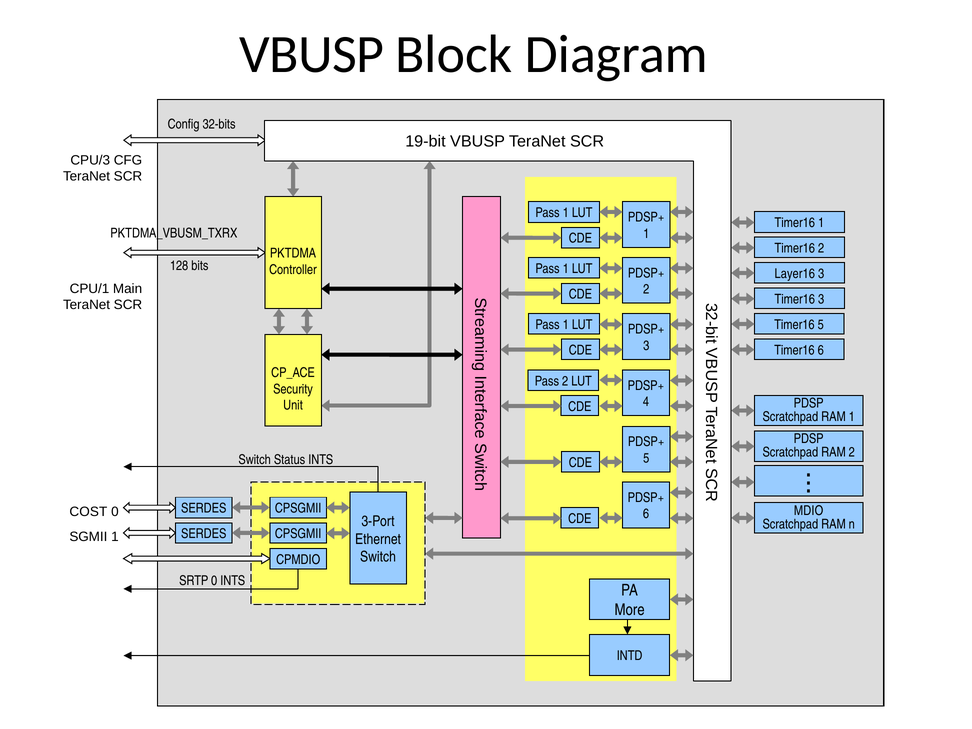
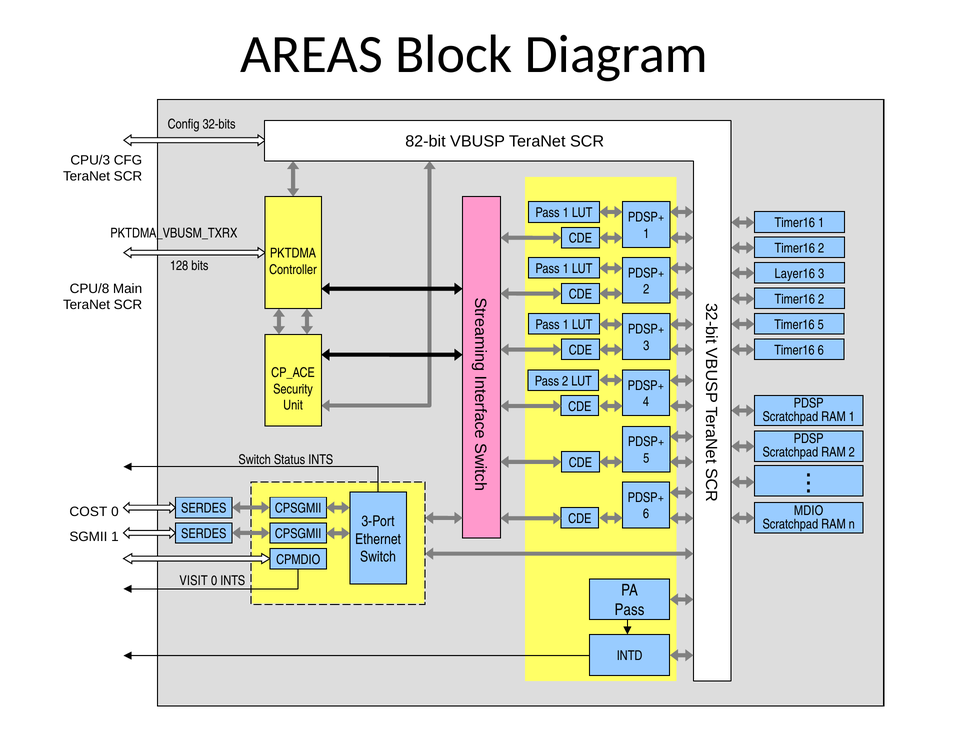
VBUSP at (312, 54): VBUSP -> AREAS
19-bit: 19-bit -> 82-bit
CPU/1: CPU/1 -> CPU/8
3 at (821, 299): 3 -> 2
SRTP: SRTP -> VISIT
More at (630, 610): More -> Pass
